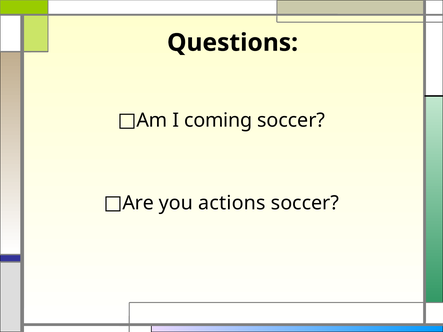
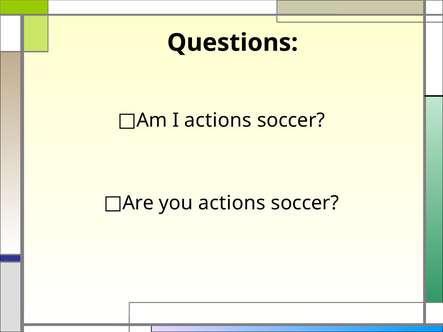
I coming: coming -> actions
